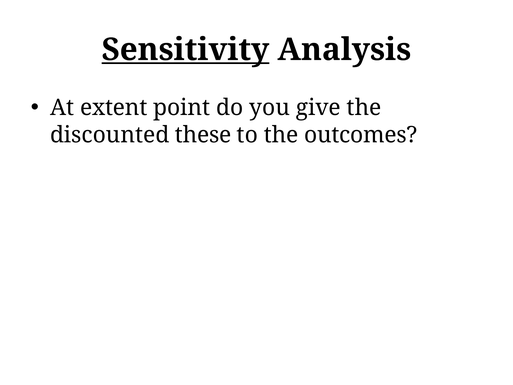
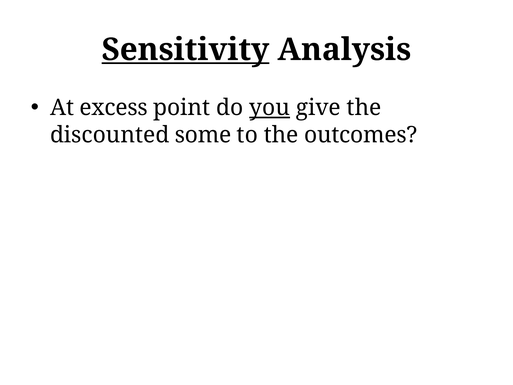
extent: extent -> excess
you underline: none -> present
these: these -> some
